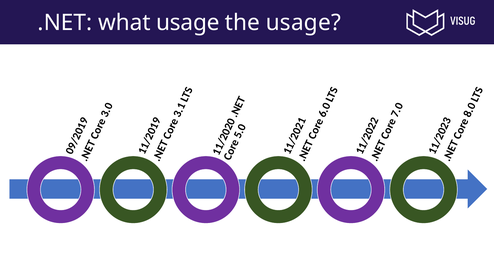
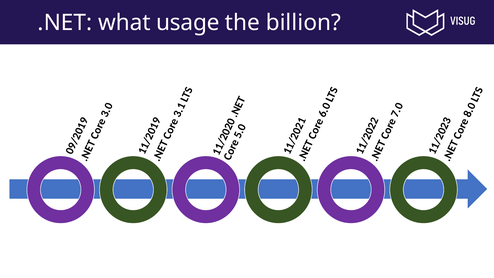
the usage: usage -> billion
